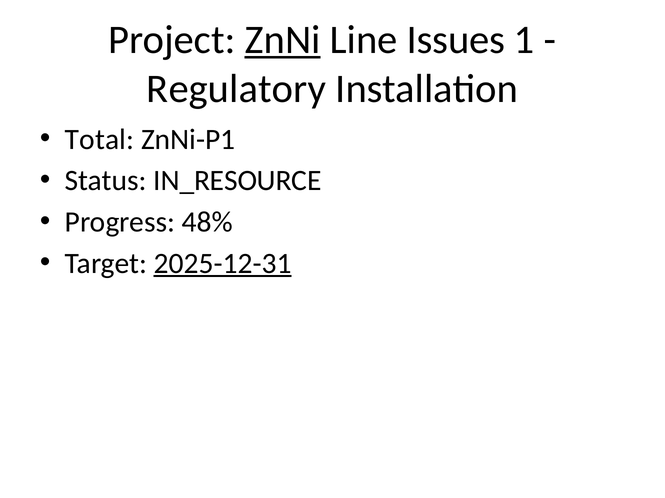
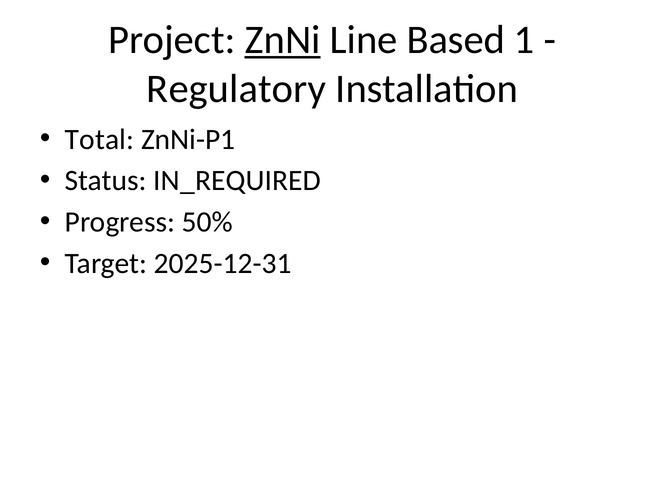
Issues: Issues -> Based
IN_RESOURCE: IN_RESOURCE -> IN_REQUIRED
48%: 48% -> 50%
2025-12-31 underline: present -> none
